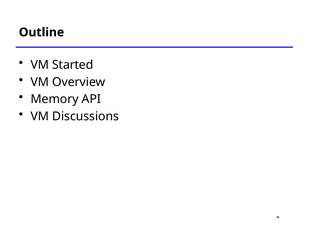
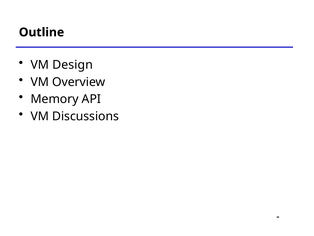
Started: Started -> Design
